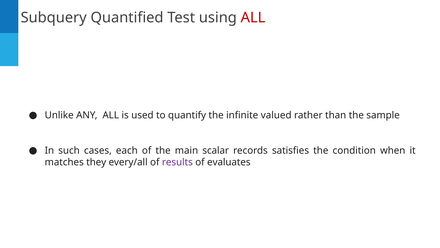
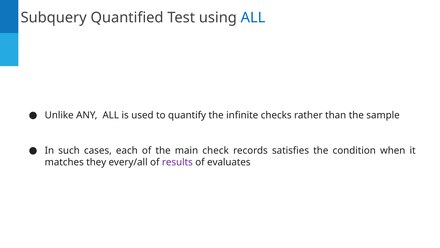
ALL at (253, 17) colour: red -> blue
valued: valued -> checks
scalar: scalar -> check
